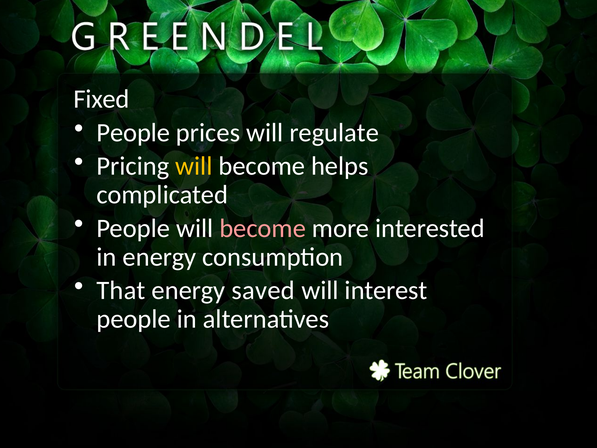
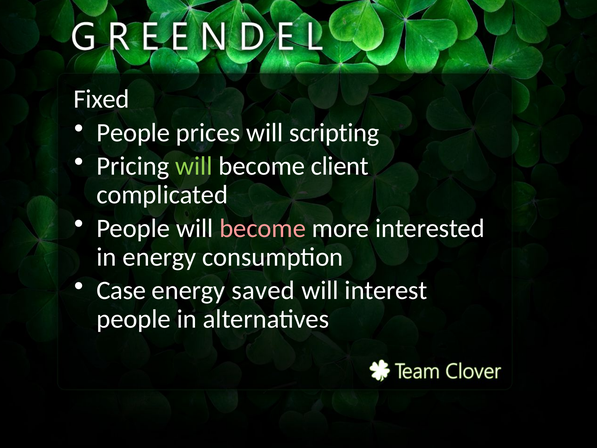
regulate: regulate -> scripting
will at (194, 166) colour: yellow -> light green
helps: helps -> client
That: That -> Case
